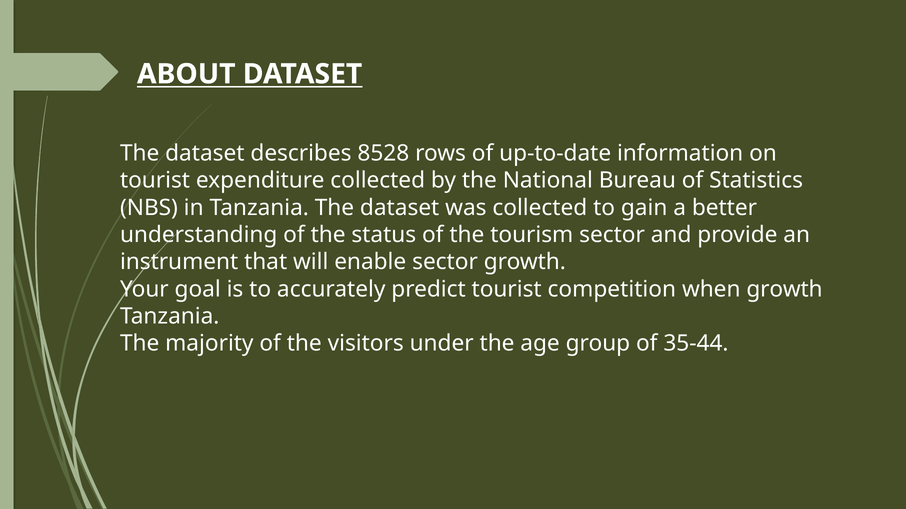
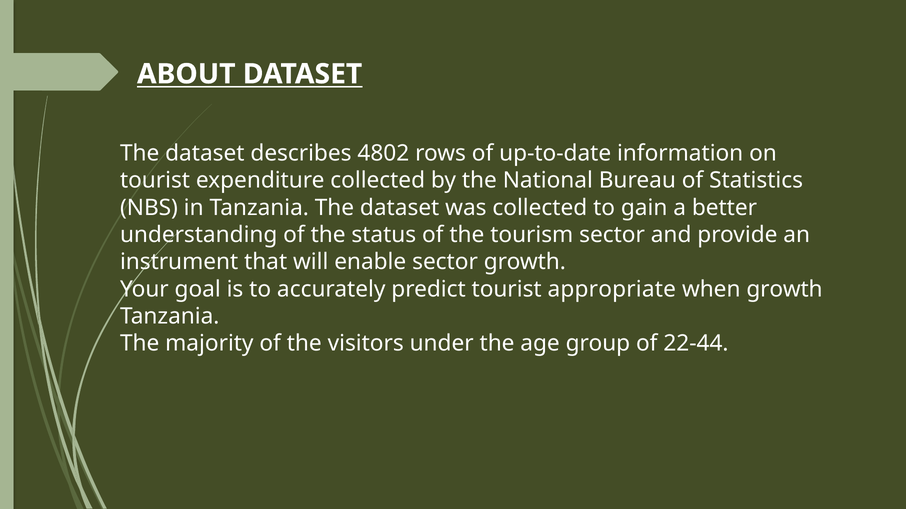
8528: 8528 -> 4802
competition: competition -> appropriate
35-44: 35-44 -> 22-44
